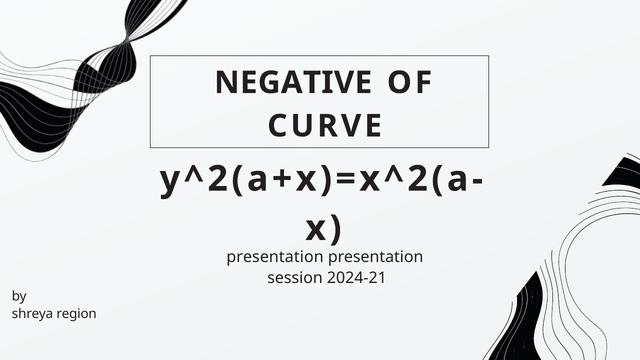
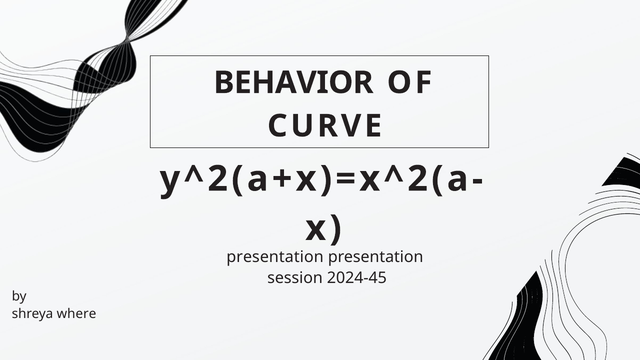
NEGATIVE: NEGATIVE -> BEHAVIOR
2024-21: 2024-21 -> 2024-45
region: region -> where
